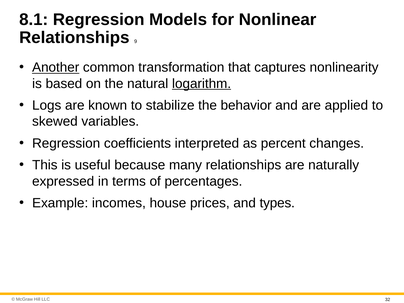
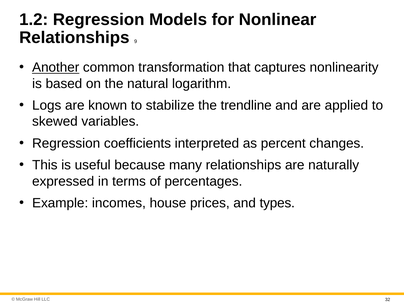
8.1: 8.1 -> 1.2
logarithm underline: present -> none
behavior: behavior -> trendline
